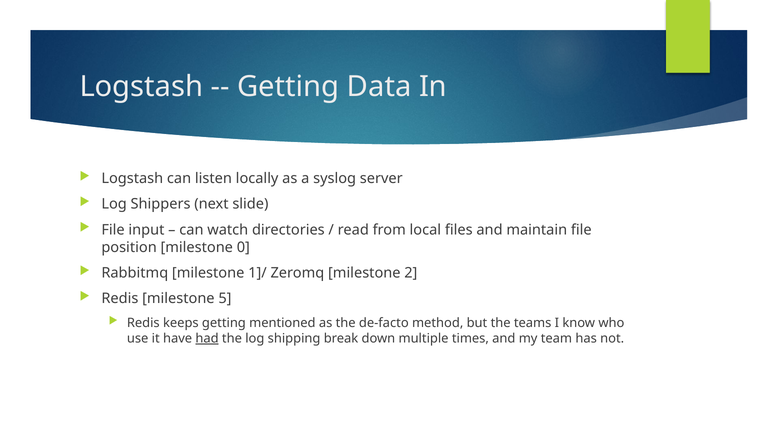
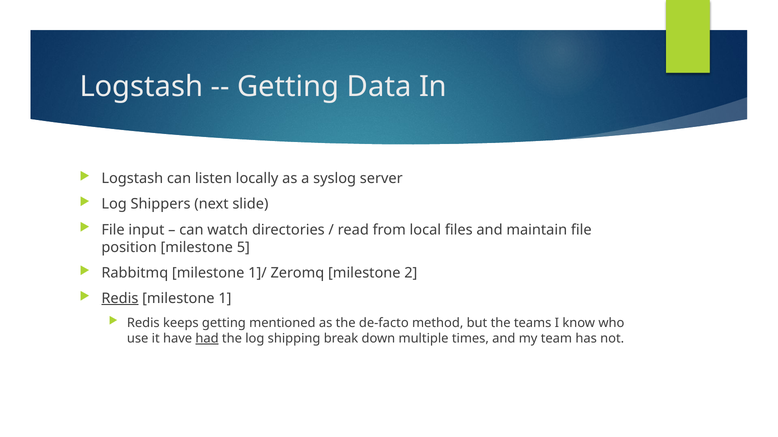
0: 0 -> 5
Redis at (120, 299) underline: none -> present
5: 5 -> 1
